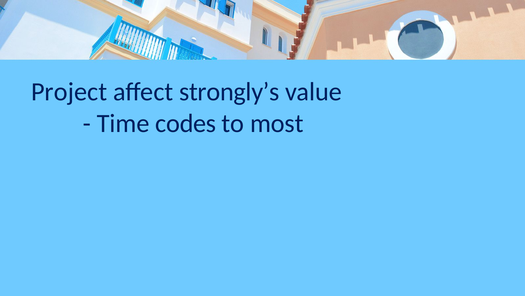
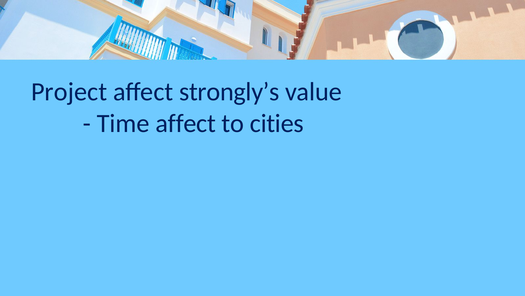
Time codes: codes -> affect
most: most -> cities
